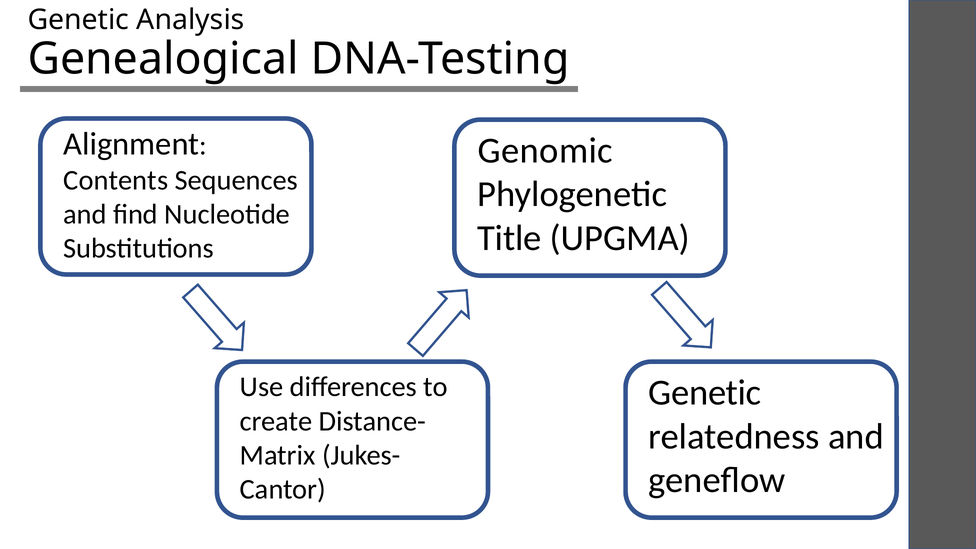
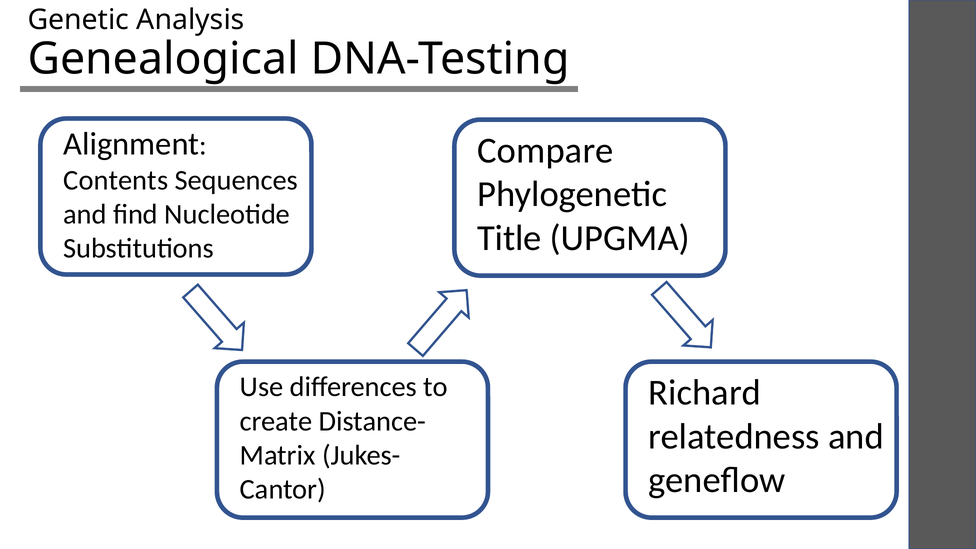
Genomic: Genomic -> Compare
Genetic at (705, 393): Genetic -> Richard
